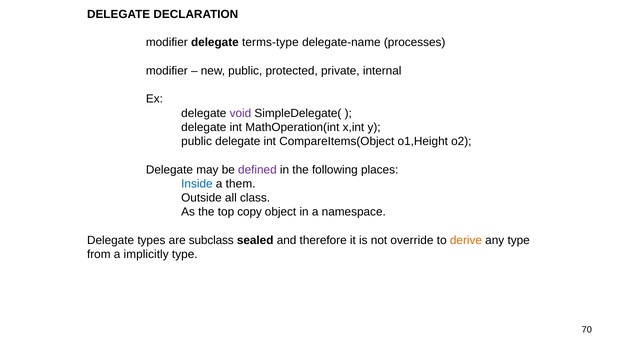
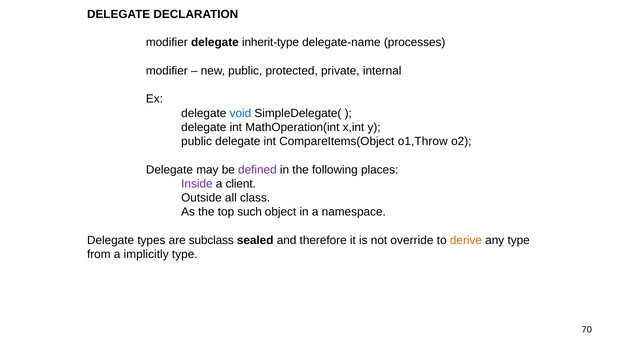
terms-type: terms-type -> inherit-type
void colour: purple -> blue
o1,Height: o1,Height -> o1,Throw
Inside colour: blue -> purple
them: them -> client
copy: copy -> such
